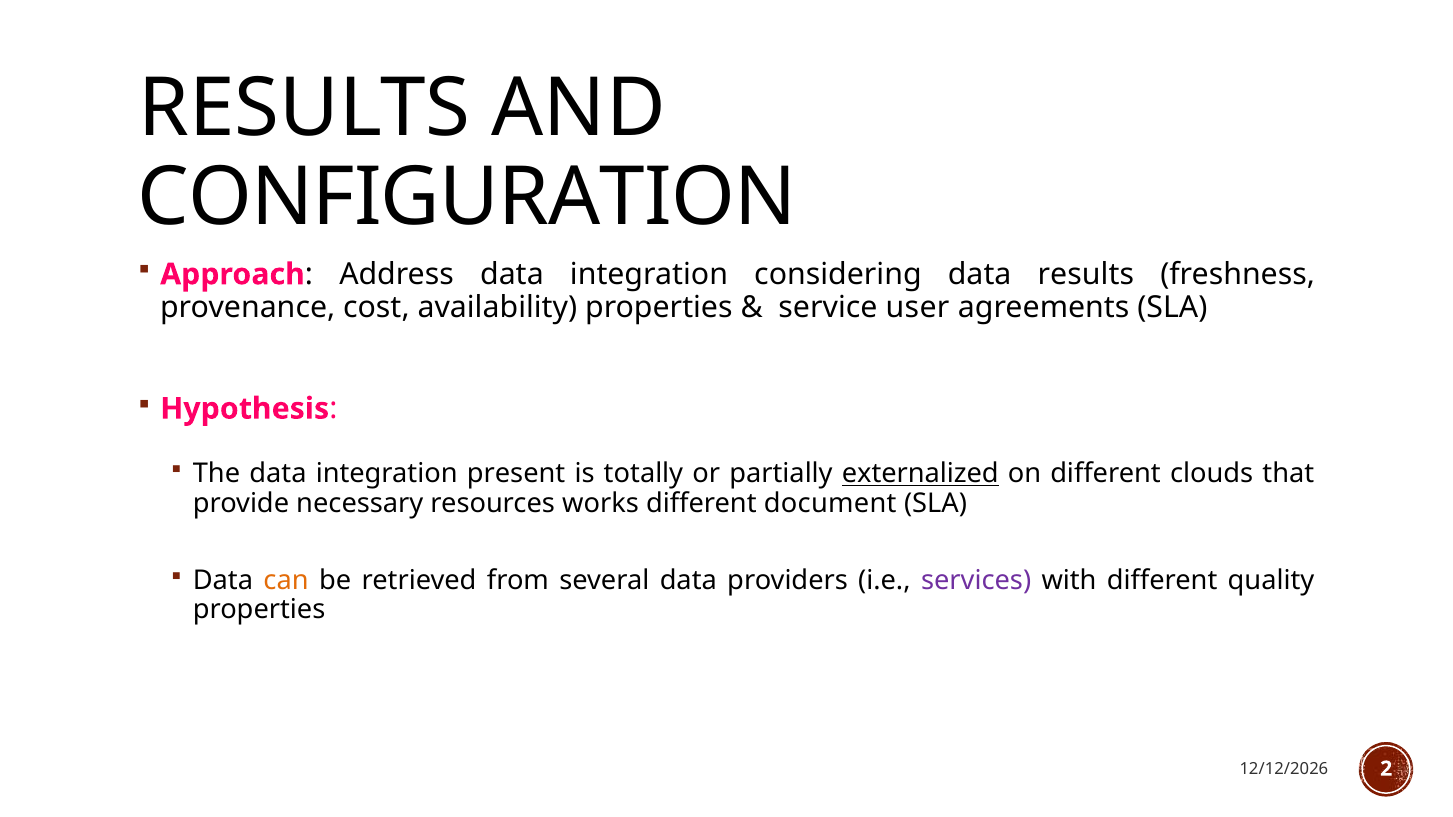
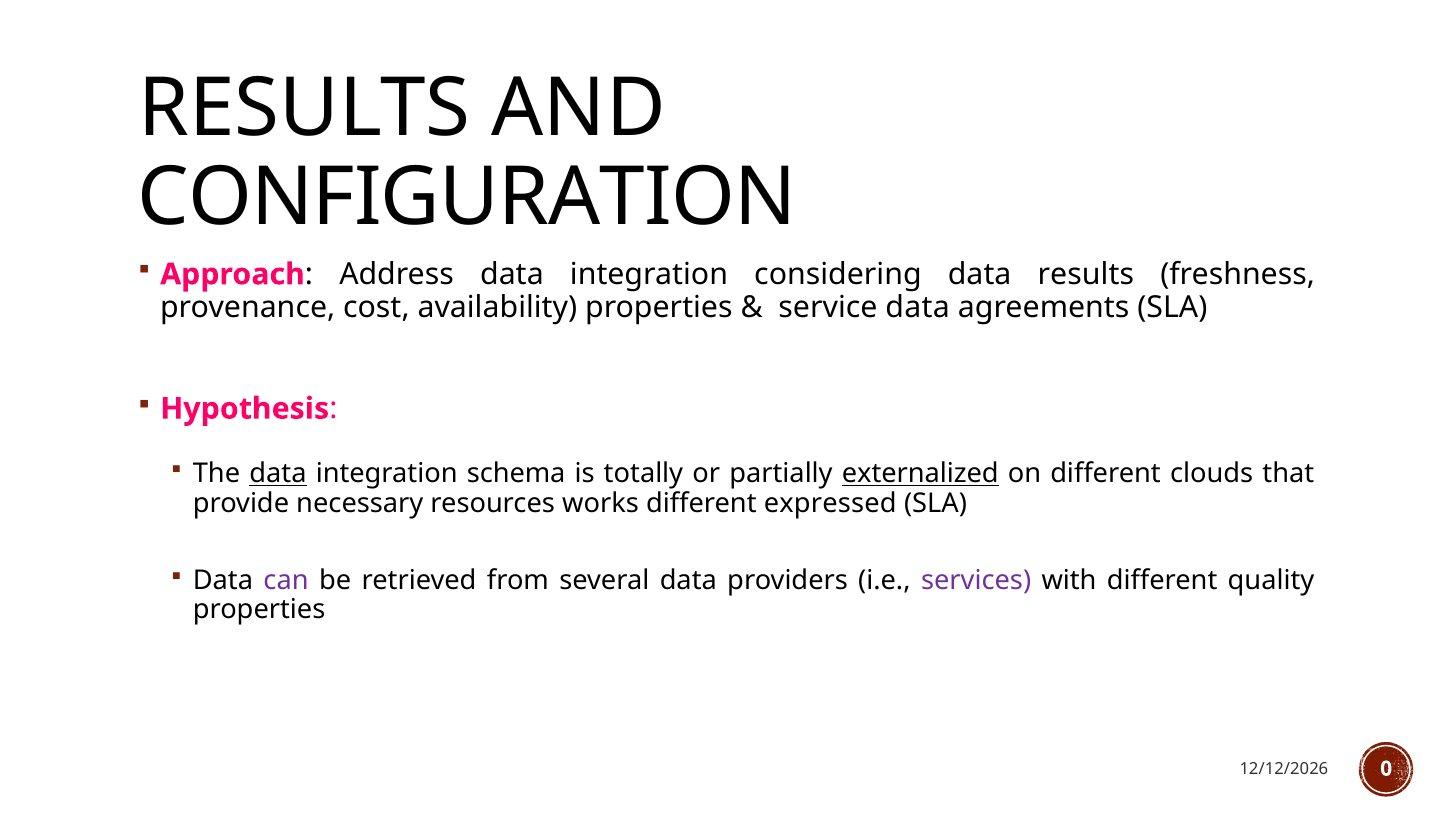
service user: user -> data
data at (278, 474) underline: none -> present
present: present -> schema
document: document -> expressed
can colour: orange -> purple
2: 2 -> 0
